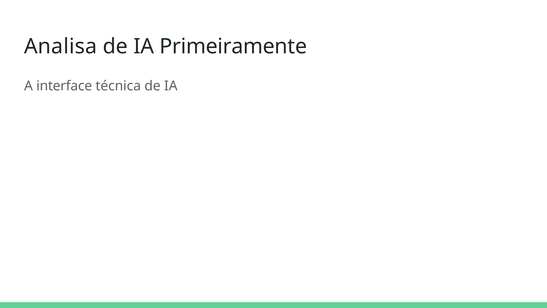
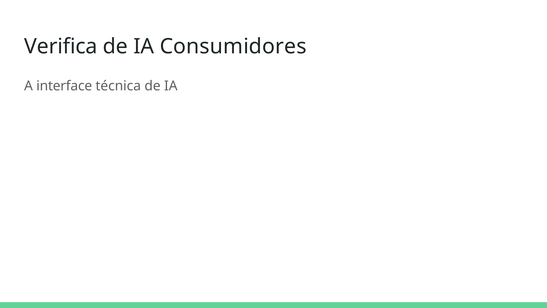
Analisa: Analisa -> Verifica
Primeiramente: Primeiramente -> Consumidores
